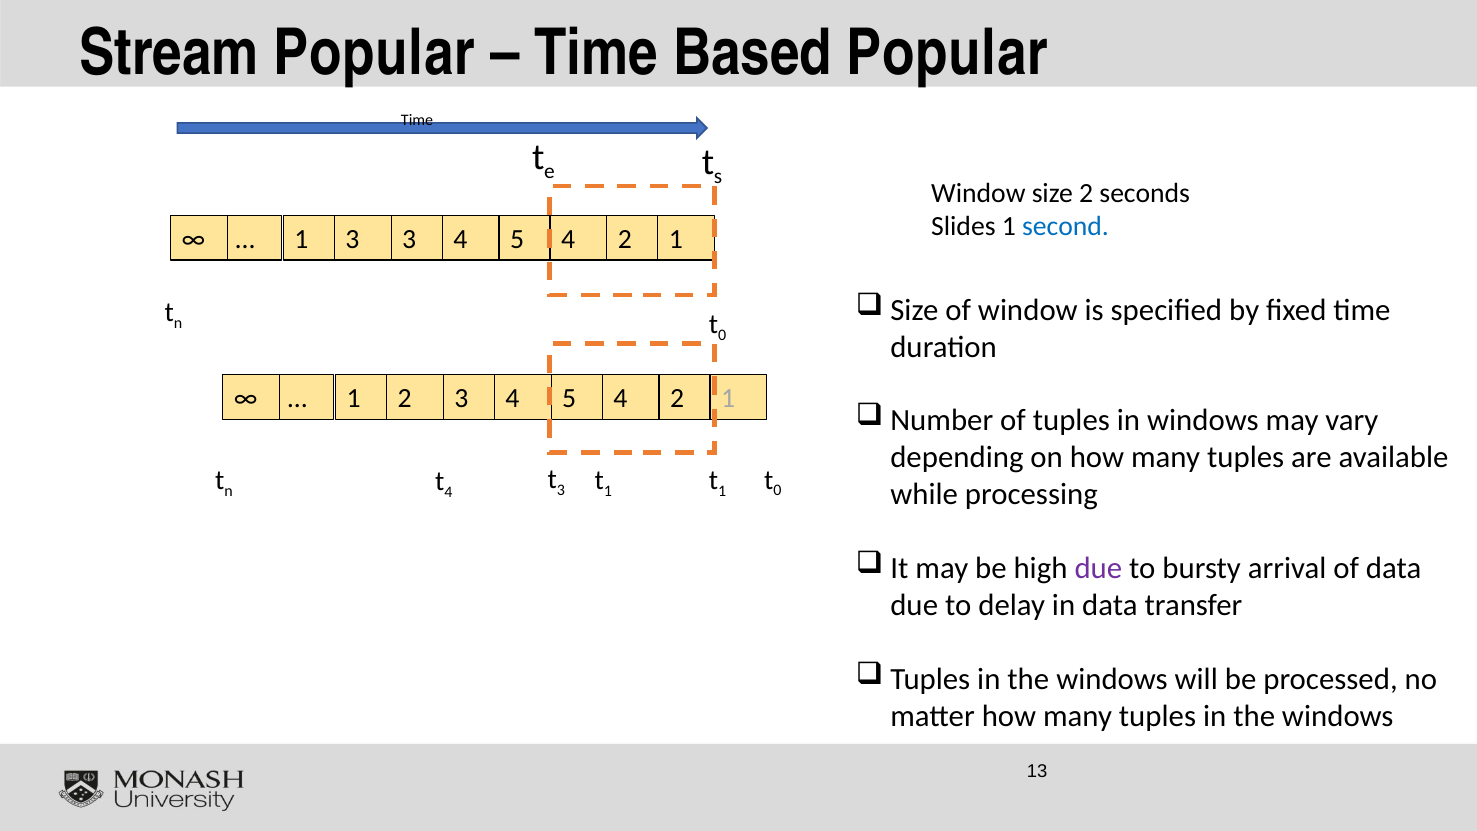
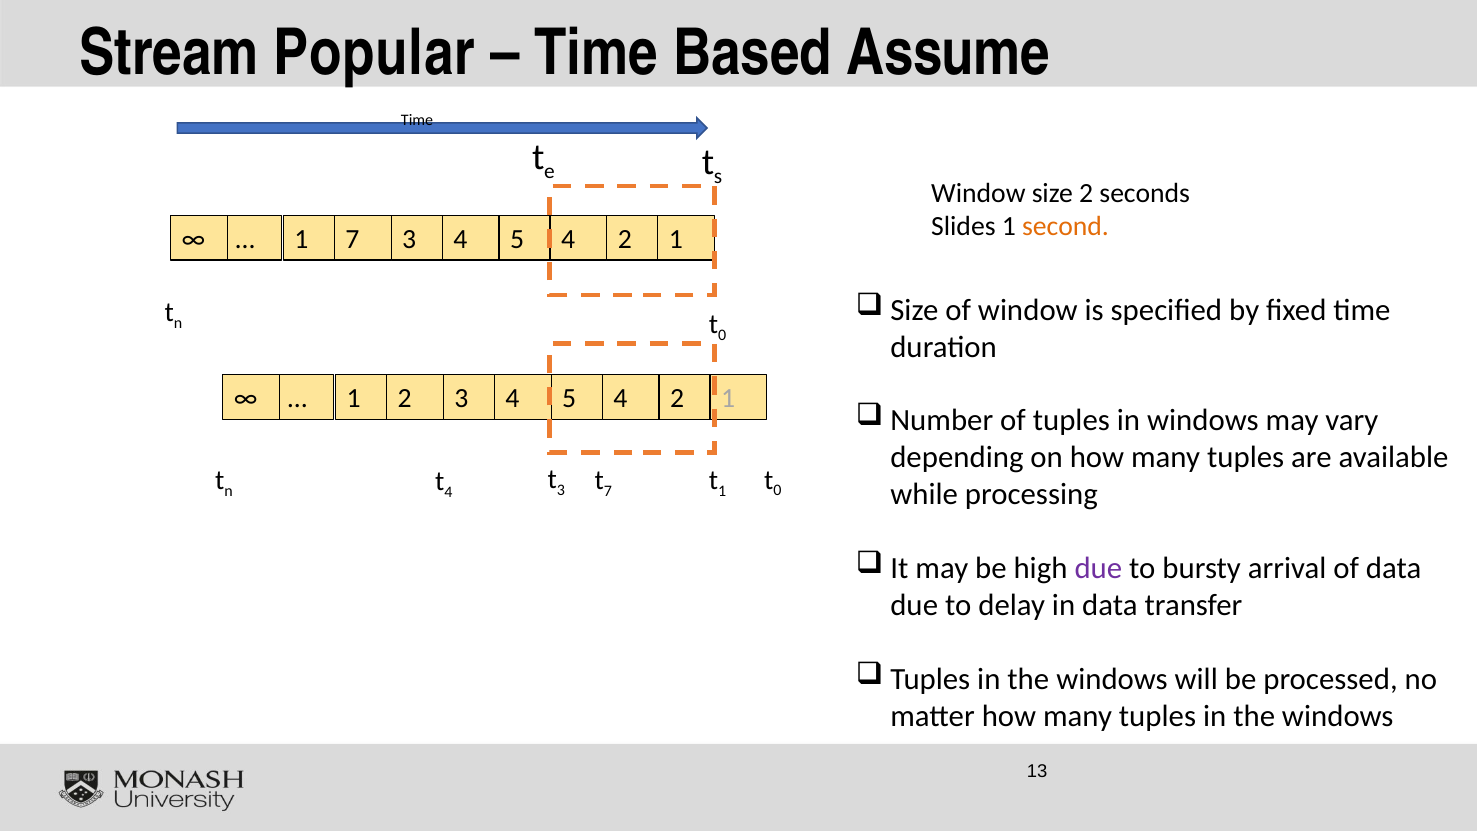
Based Popular: Popular -> Assume
second colour: blue -> orange
1 3: 3 -> 7
1 at (608, 491): 1 -> 7
